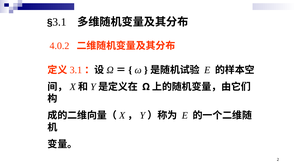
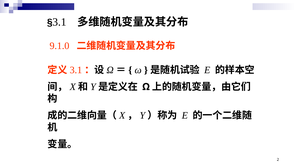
4.0.2: 4.0.2 -> 9.1.0
